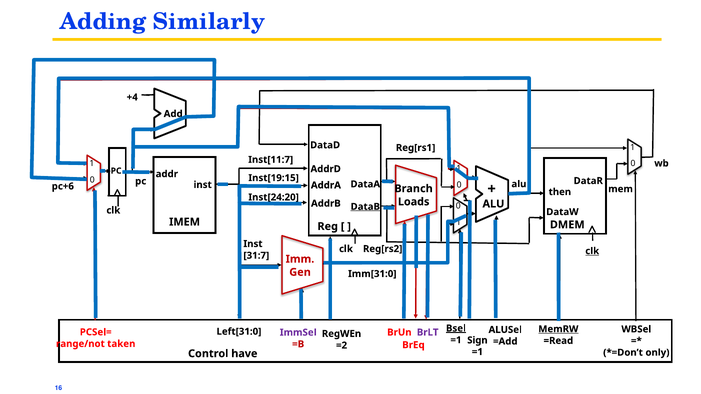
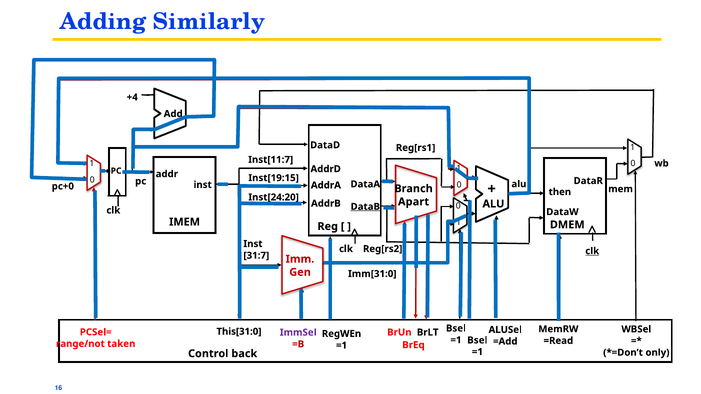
pc+6: pc+6 -> pc+0
Loads: Loads -> Apart
Bsel at (456, 329) underline: present -> none
MemRW underline: present -> none
Left[31:0: Left[31:0 -> This[31:0
BrLT colour: purple -> black
Sign at (477, 340): Sign -> Bsel
=2 at (342, 346): =2 -> =1
have: have -> back
